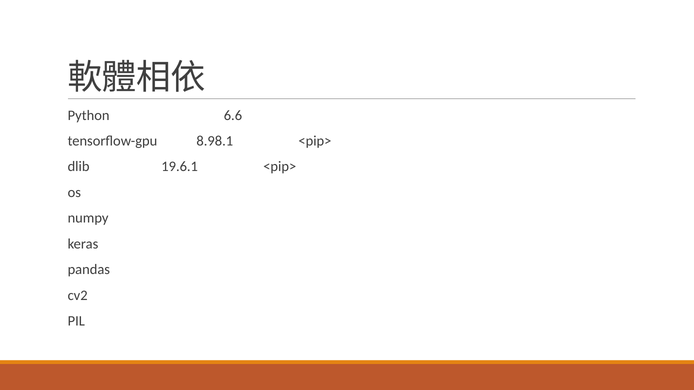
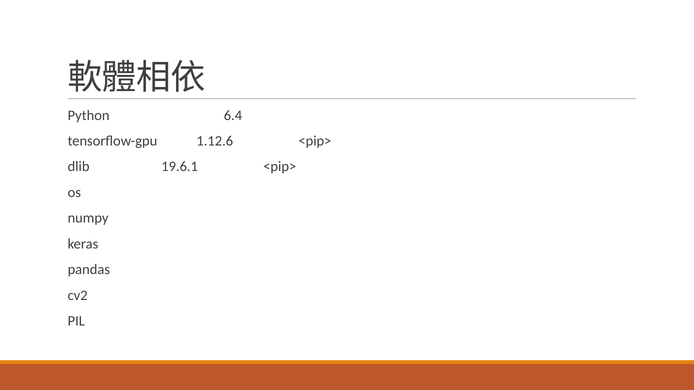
6.6: 6.6 -> 6.4
8.98.1: 8.98.1 -> 1.12.6
